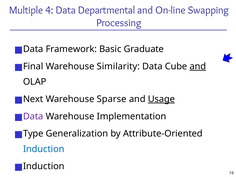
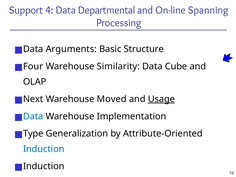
Multiple: Multiple -> Support
Swapping: Swapping -> Spanning
Framework: Framework -> Arguments
Graduate: Graduate -> Structure
Final: Final -> Four
and at (198, 66) underline: present -> none
Sparse: Sparse -> Moved
Data at (33, 116) colour: purple -> blue
